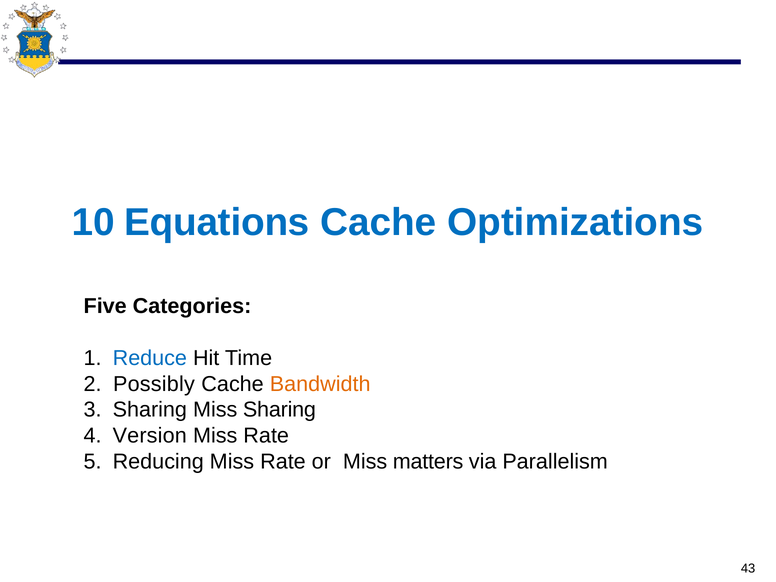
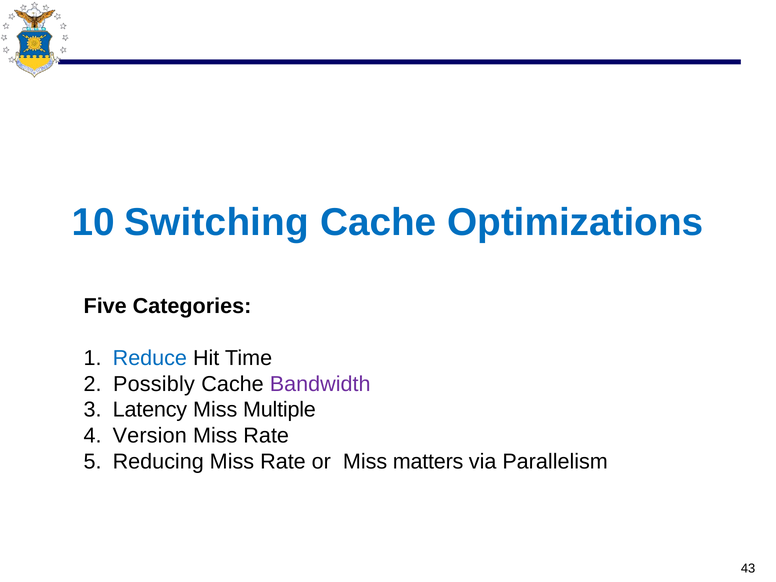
Equations: Equations -> Switching
Bandwidth colour: orange -> purple
Sharing at (150, 410): Sharing -> Latency
Miss Sharing: Sharing -> Multiple
